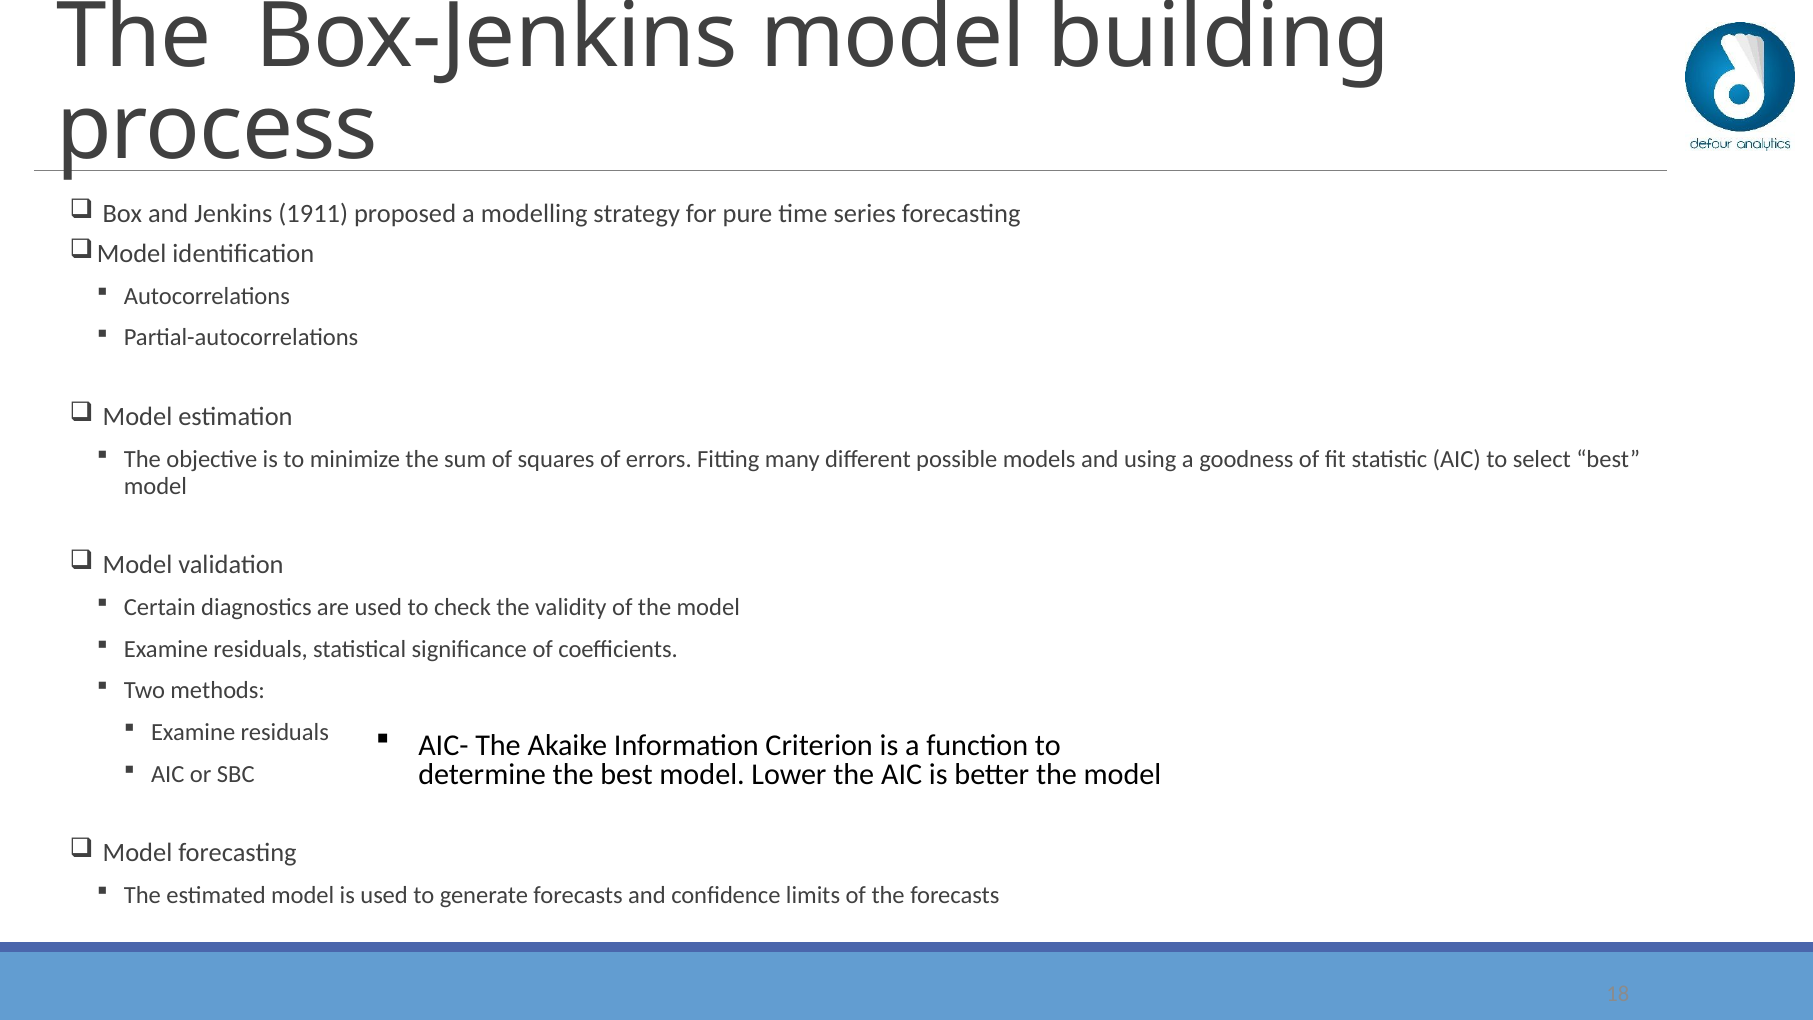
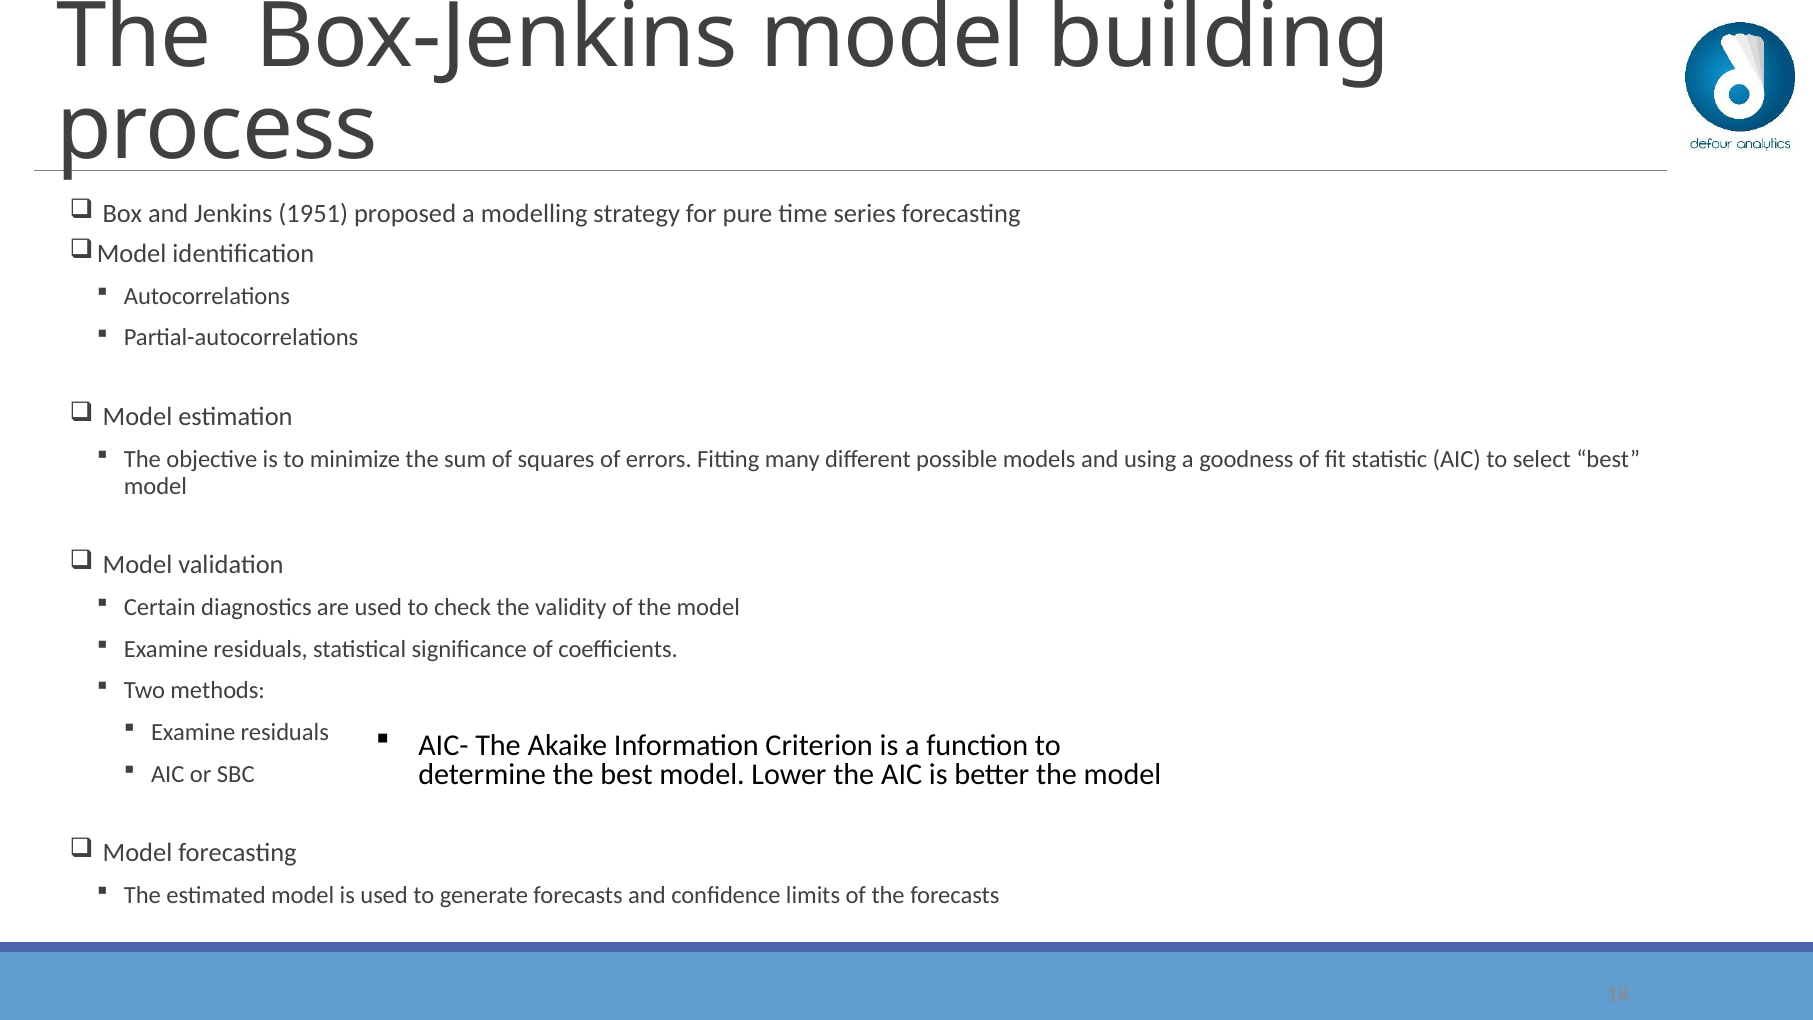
1911: 1911 -> 1951
